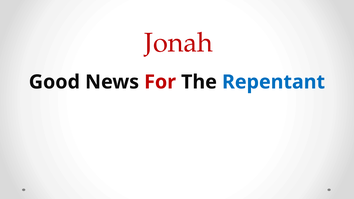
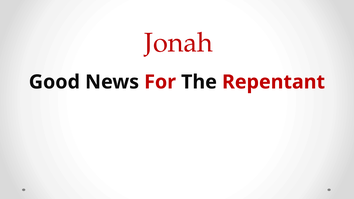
Repentant colour: blue -> red
